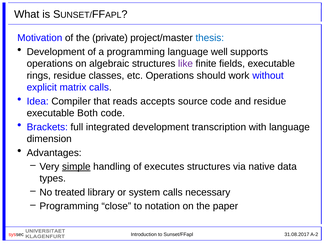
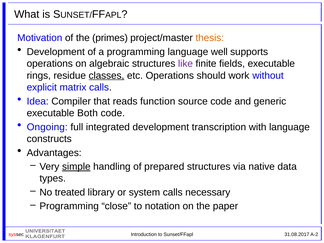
private: private -> primes
thesis colour: blue -> orange
classes underline: none -> present
accepts: accepts -> function
and residue: residue -> generic
Brackets: Brackets -> Ongoing
dimension: dimension -> constructs
executes: executes -> prepared
